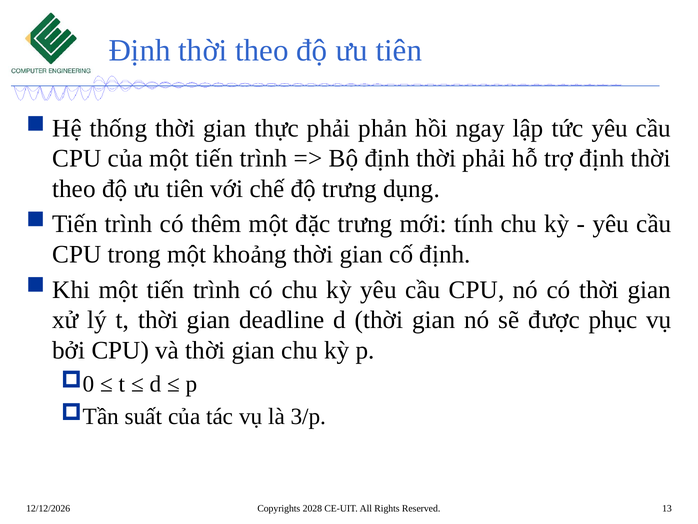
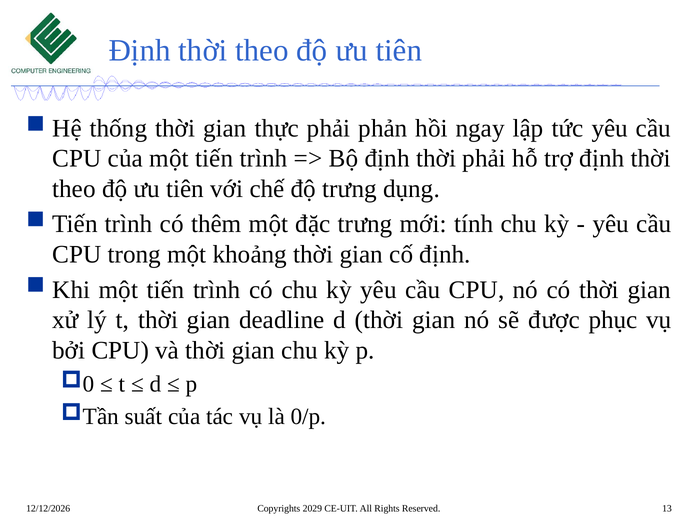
3/p: 3/p -> 0/p
2028: 2028 -> 2029
